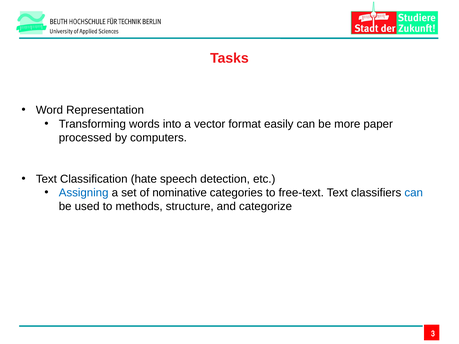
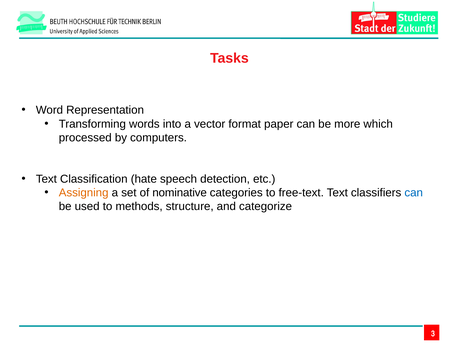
easily: easily -> paper
paper: paper -> which
Assigning colour: blue -> orange
